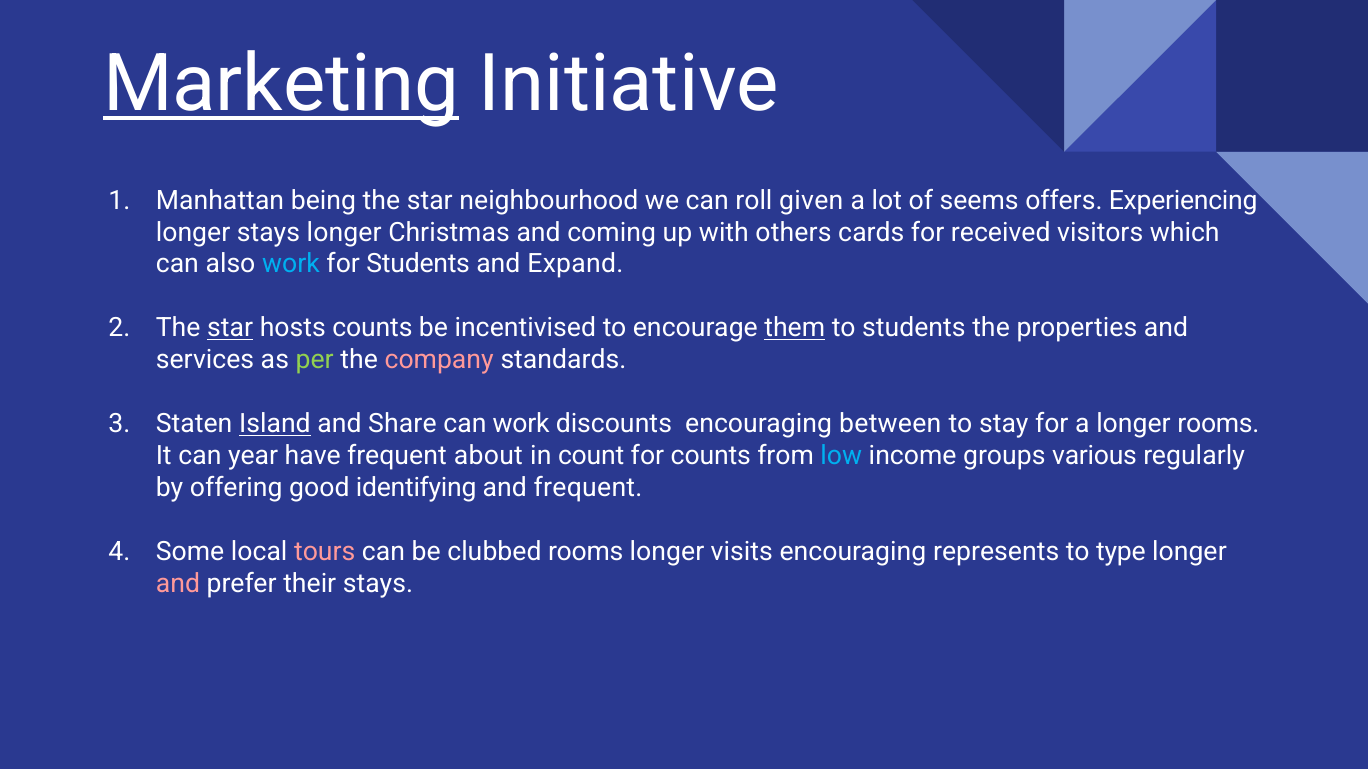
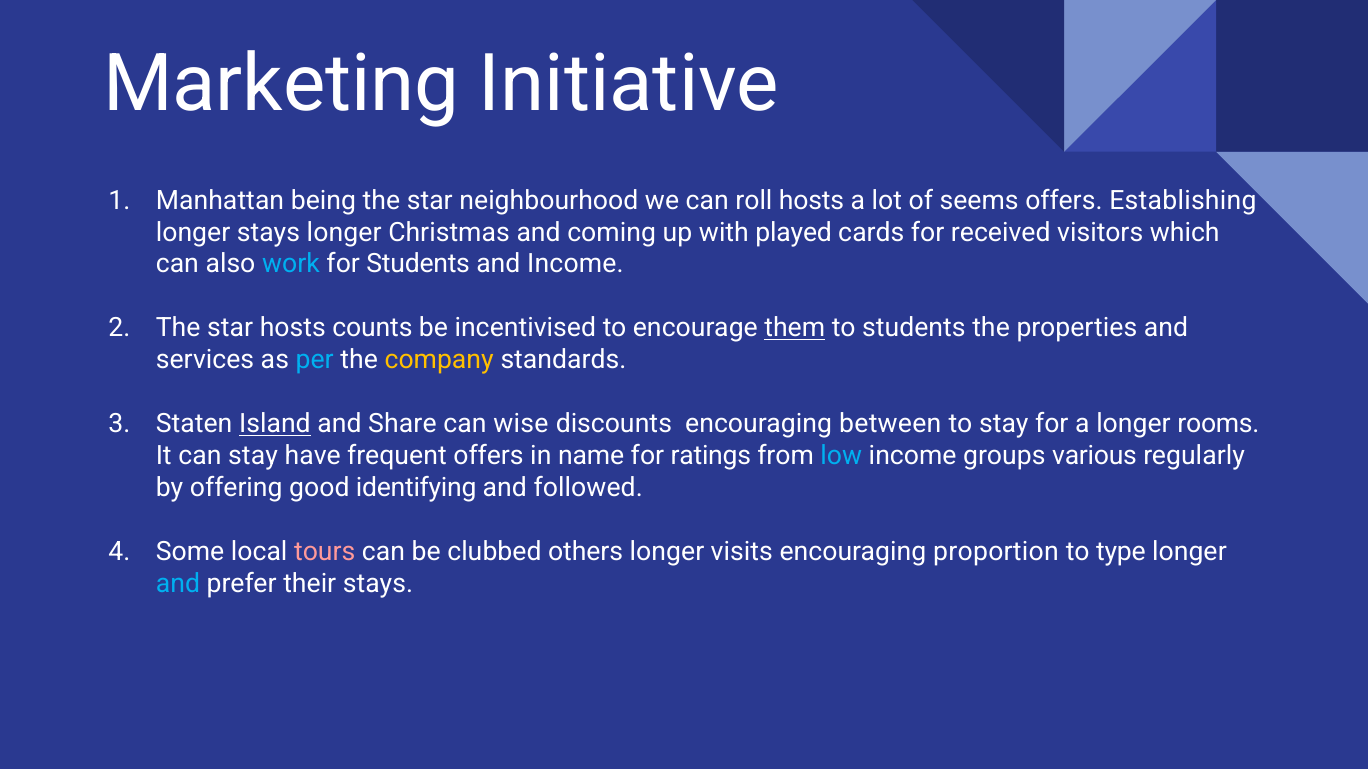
Marketing underline: present -> none
roll given: given -> hosts
Experiencing: Experiencing -> Establishing
others: others -> played
and Expand: Expand -> Income
star at (230, 328) underline: present -> none
per colour: light green -> light blue
company colour: pink -> yellow
can work: work -> wise
can year: year -> stay
frequent about: about -> offers
count: count -> name
for counts: counts -> ratings
and frequent: frequent -> followed
clubbed rooms: rooms -> others
represents: represents -> proportion
and at (178, 584) colour: pink -> light blue
